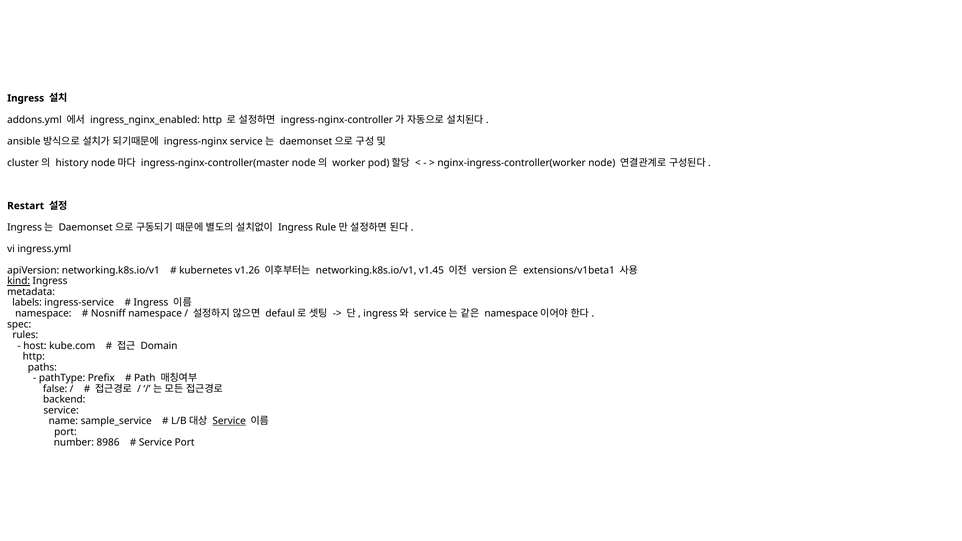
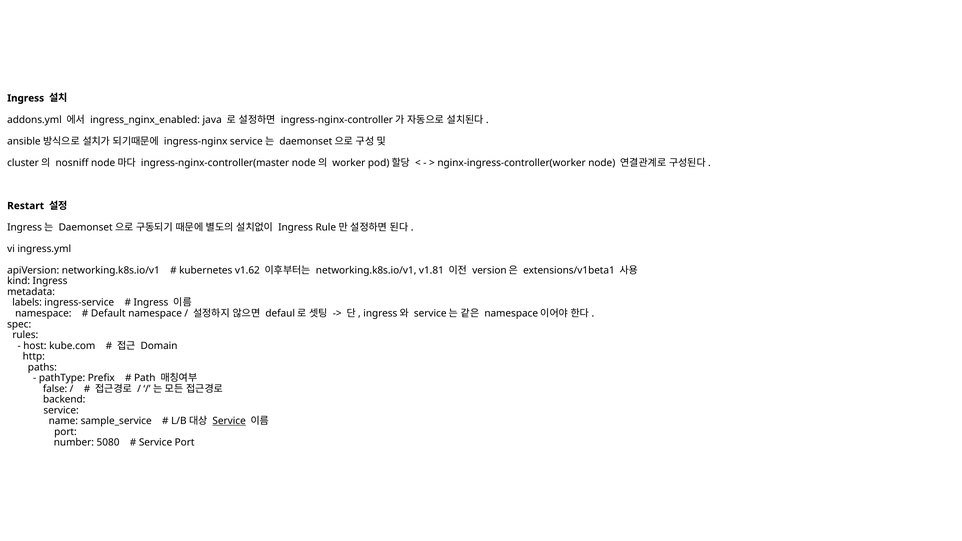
ingress_nginx_enabled http: http -> java
history: history -> nosniff
v1.26: v1.26 -> v1.62
v1.45: v1.45 -> v1.81
kind underline: present -> none
Nosniff: Nosniff -> Default
8986: 8986 -> 5080
